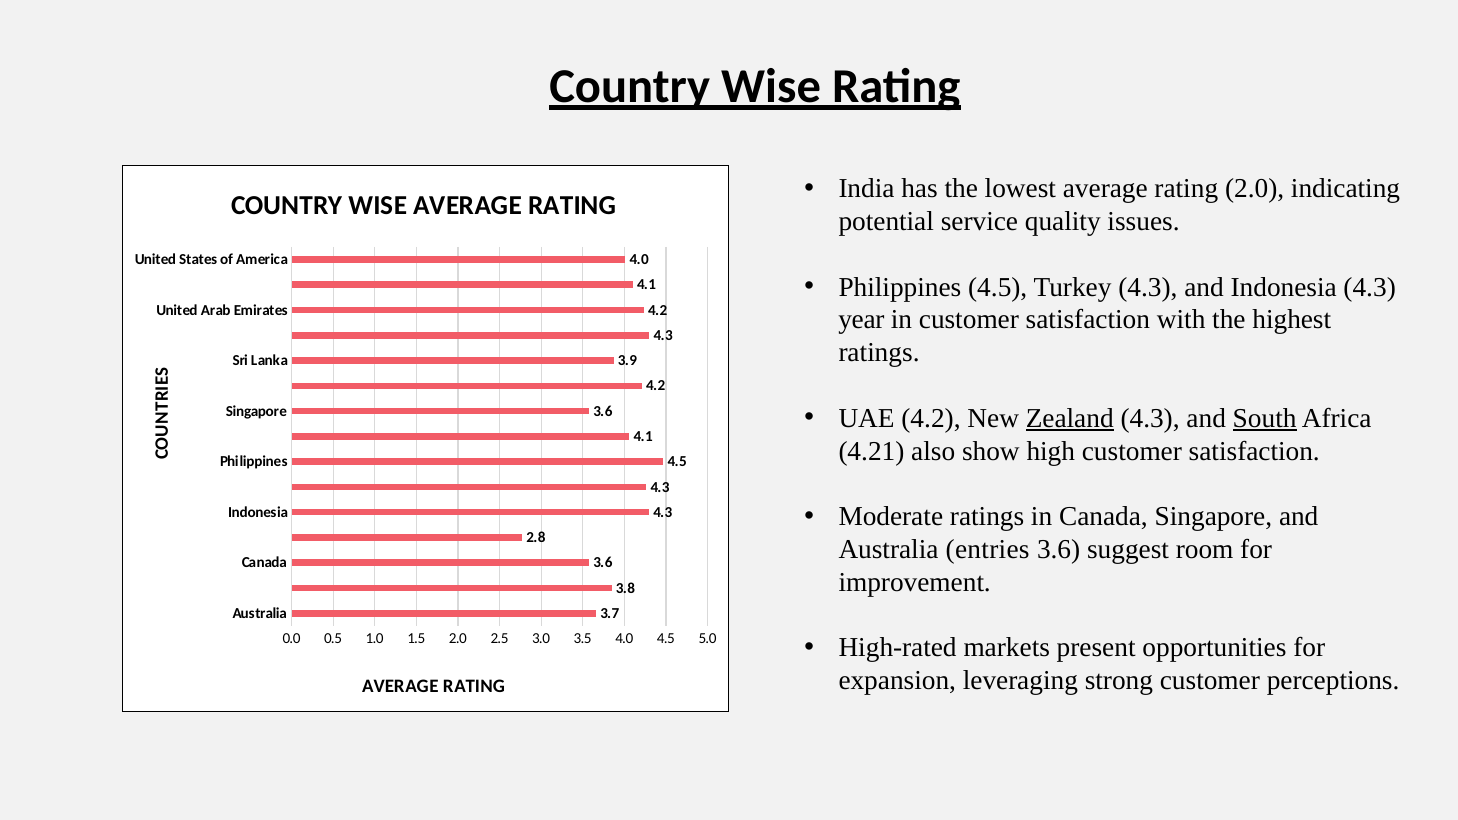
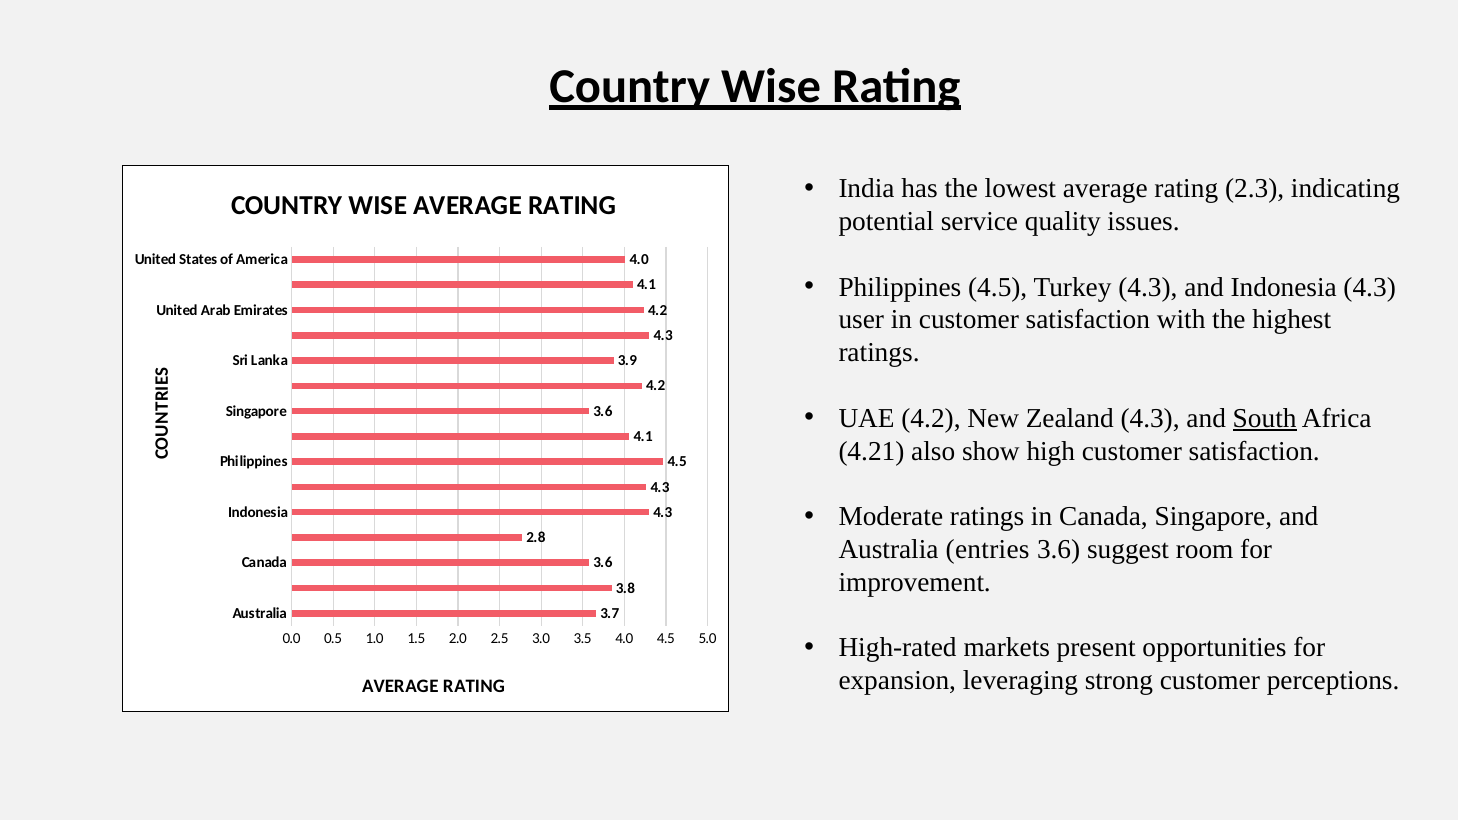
rating 2.0: 2.0 -> 2.3
year: year -> user
Zealand underline: present -> none
